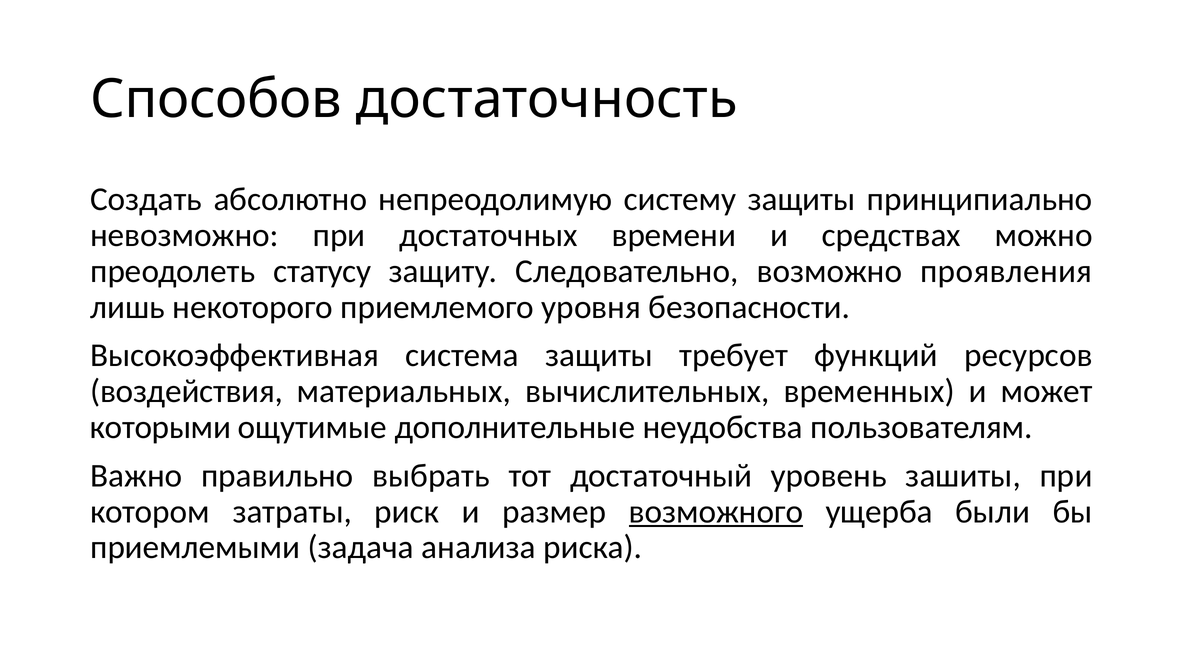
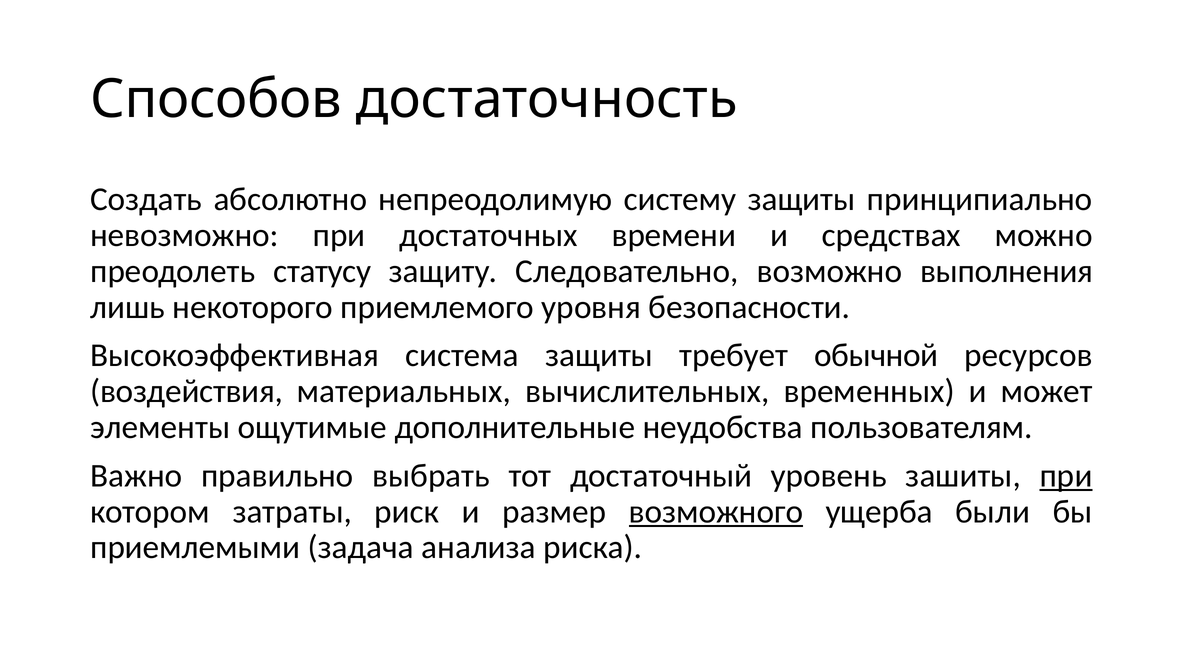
проявления: проявления -> выполнения
функций: функций -> обычной
которыми: которыми -> элементы
при at (1066, 476) underline: none -> present
